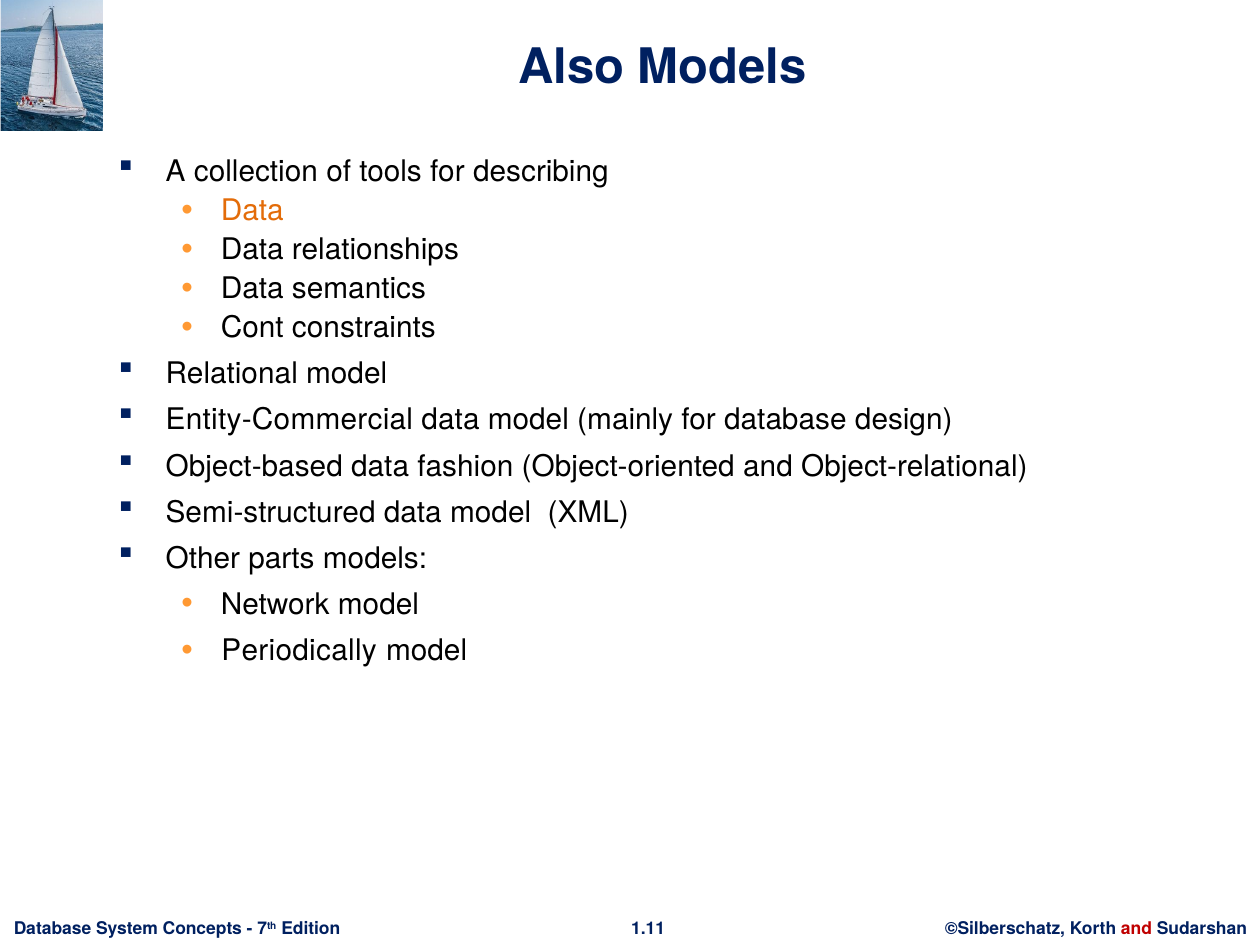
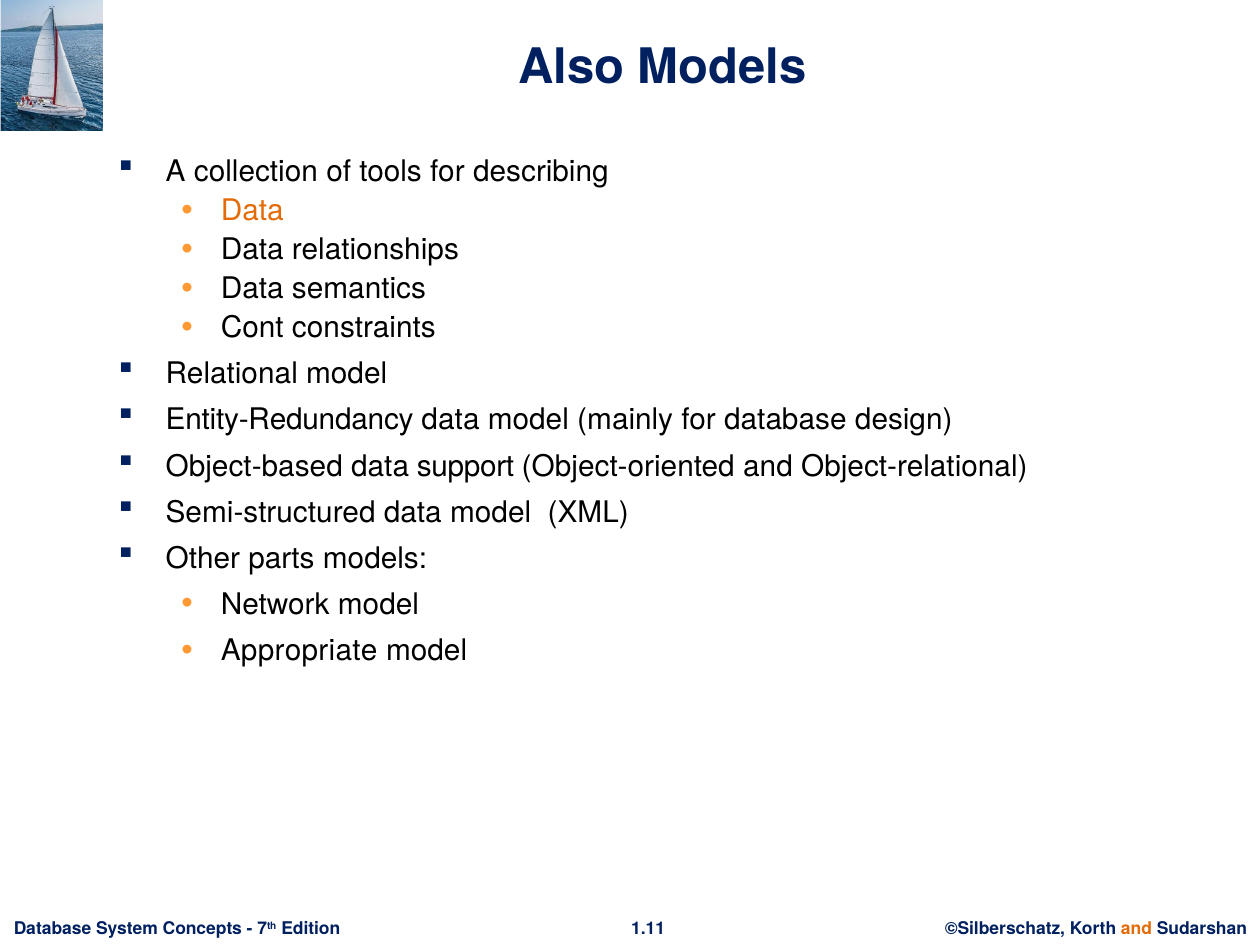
Entity-Commercial: Entity-Commercial -> Entity-Redundancy
fashion: fashion -> support
Periodically: Periodically -> Appropriate
and at (1136, 929) colour: red -> orange
